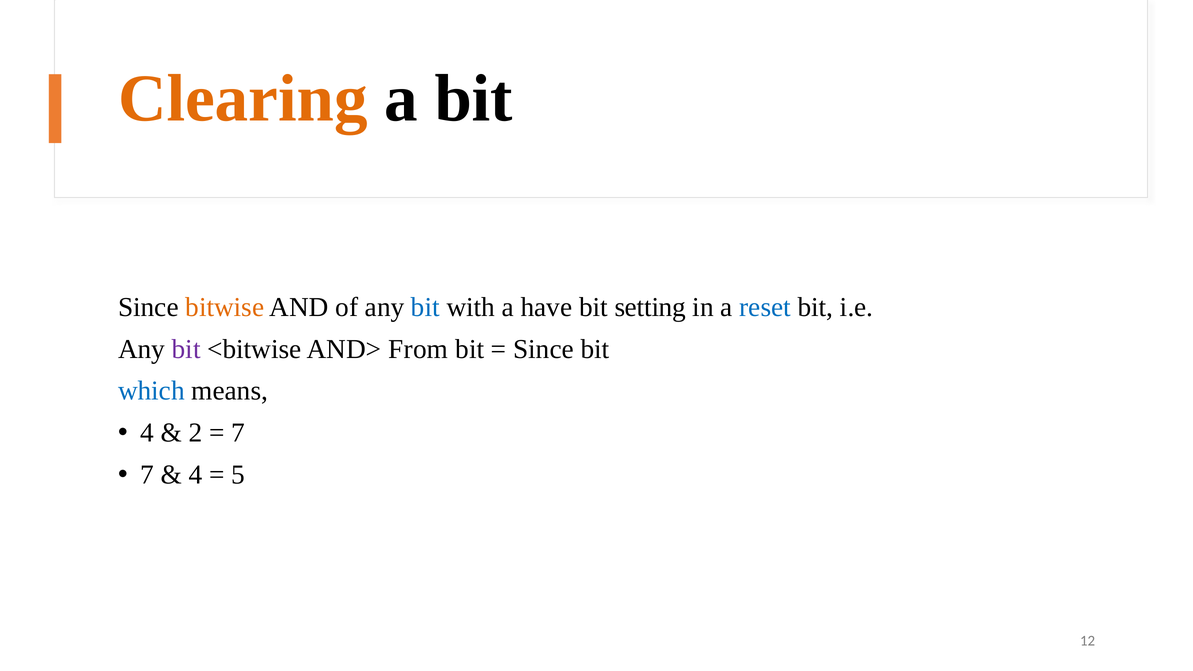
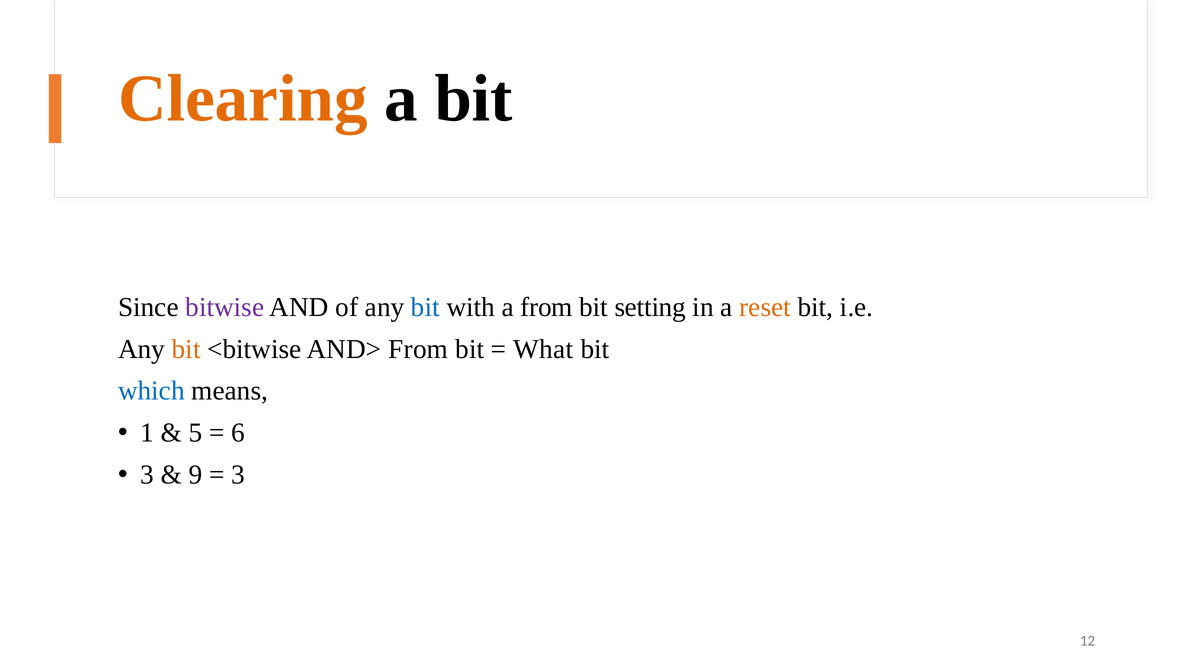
bitwise colour: orange -> purple
a have: have -> from
reset colour: blue -> orange
bit at (186, 349) colour: purple -> orange
Since at (543, 349): Since -> What
4 at (147, 433): 4 -> 1
2: 2 -> 5
7 at (238, 433): 7 -> 6
7 at (147, 475): 7 -> 3
4 at (196, 475): 4 -> 9
5 at (238, 475): 5 -> 3
